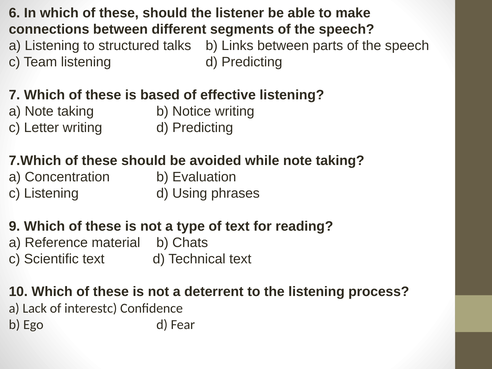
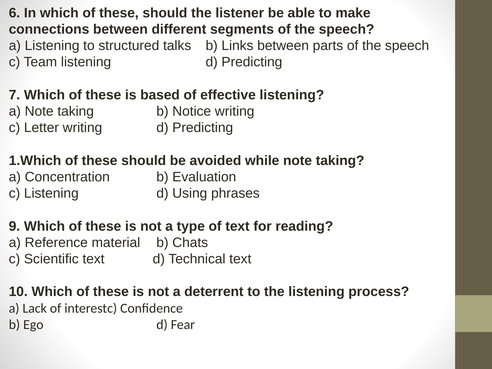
7.Which: 7.Which -> 1.Which
